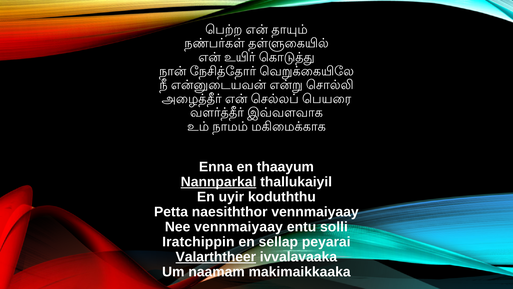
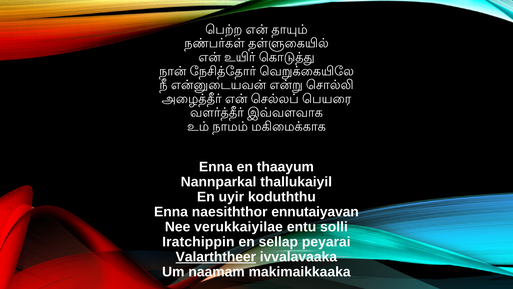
Nannparkal underline: present -> none
Petta at (171, 212): Petta -> Enna
naesiththor vennmaiyaay: vennmaiyaay -> ennutaiyavan
Nee vennmaiyaay: vennmaiyaay -> verukkaiyilae
